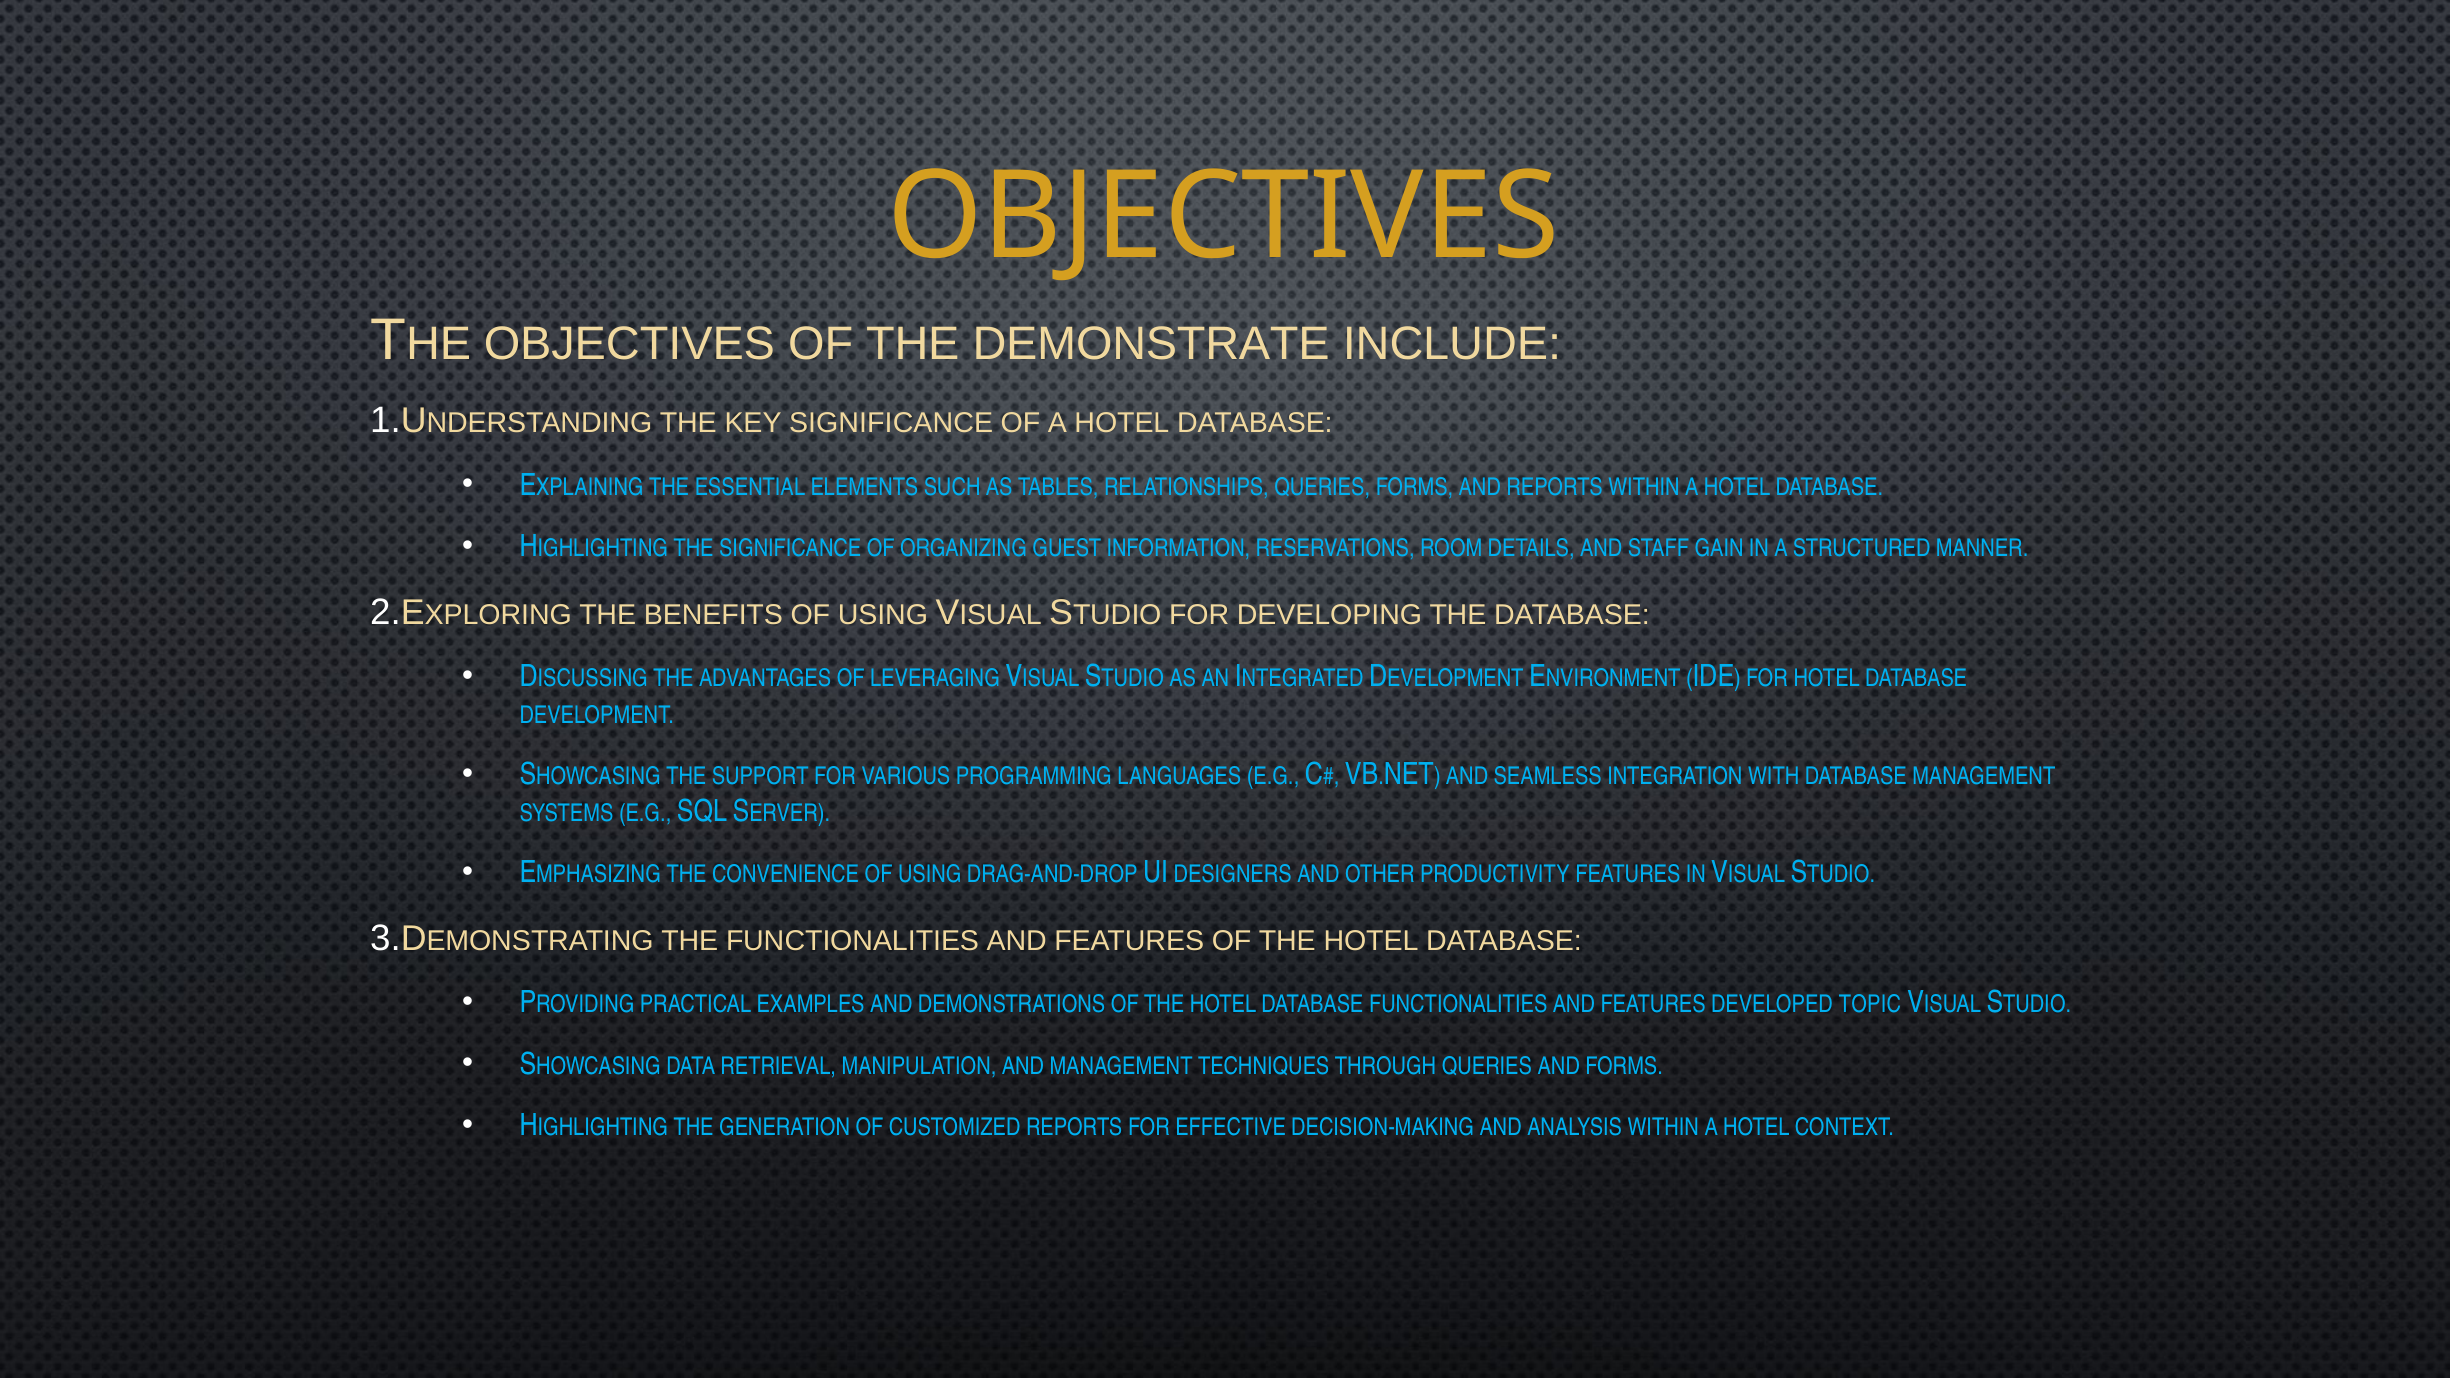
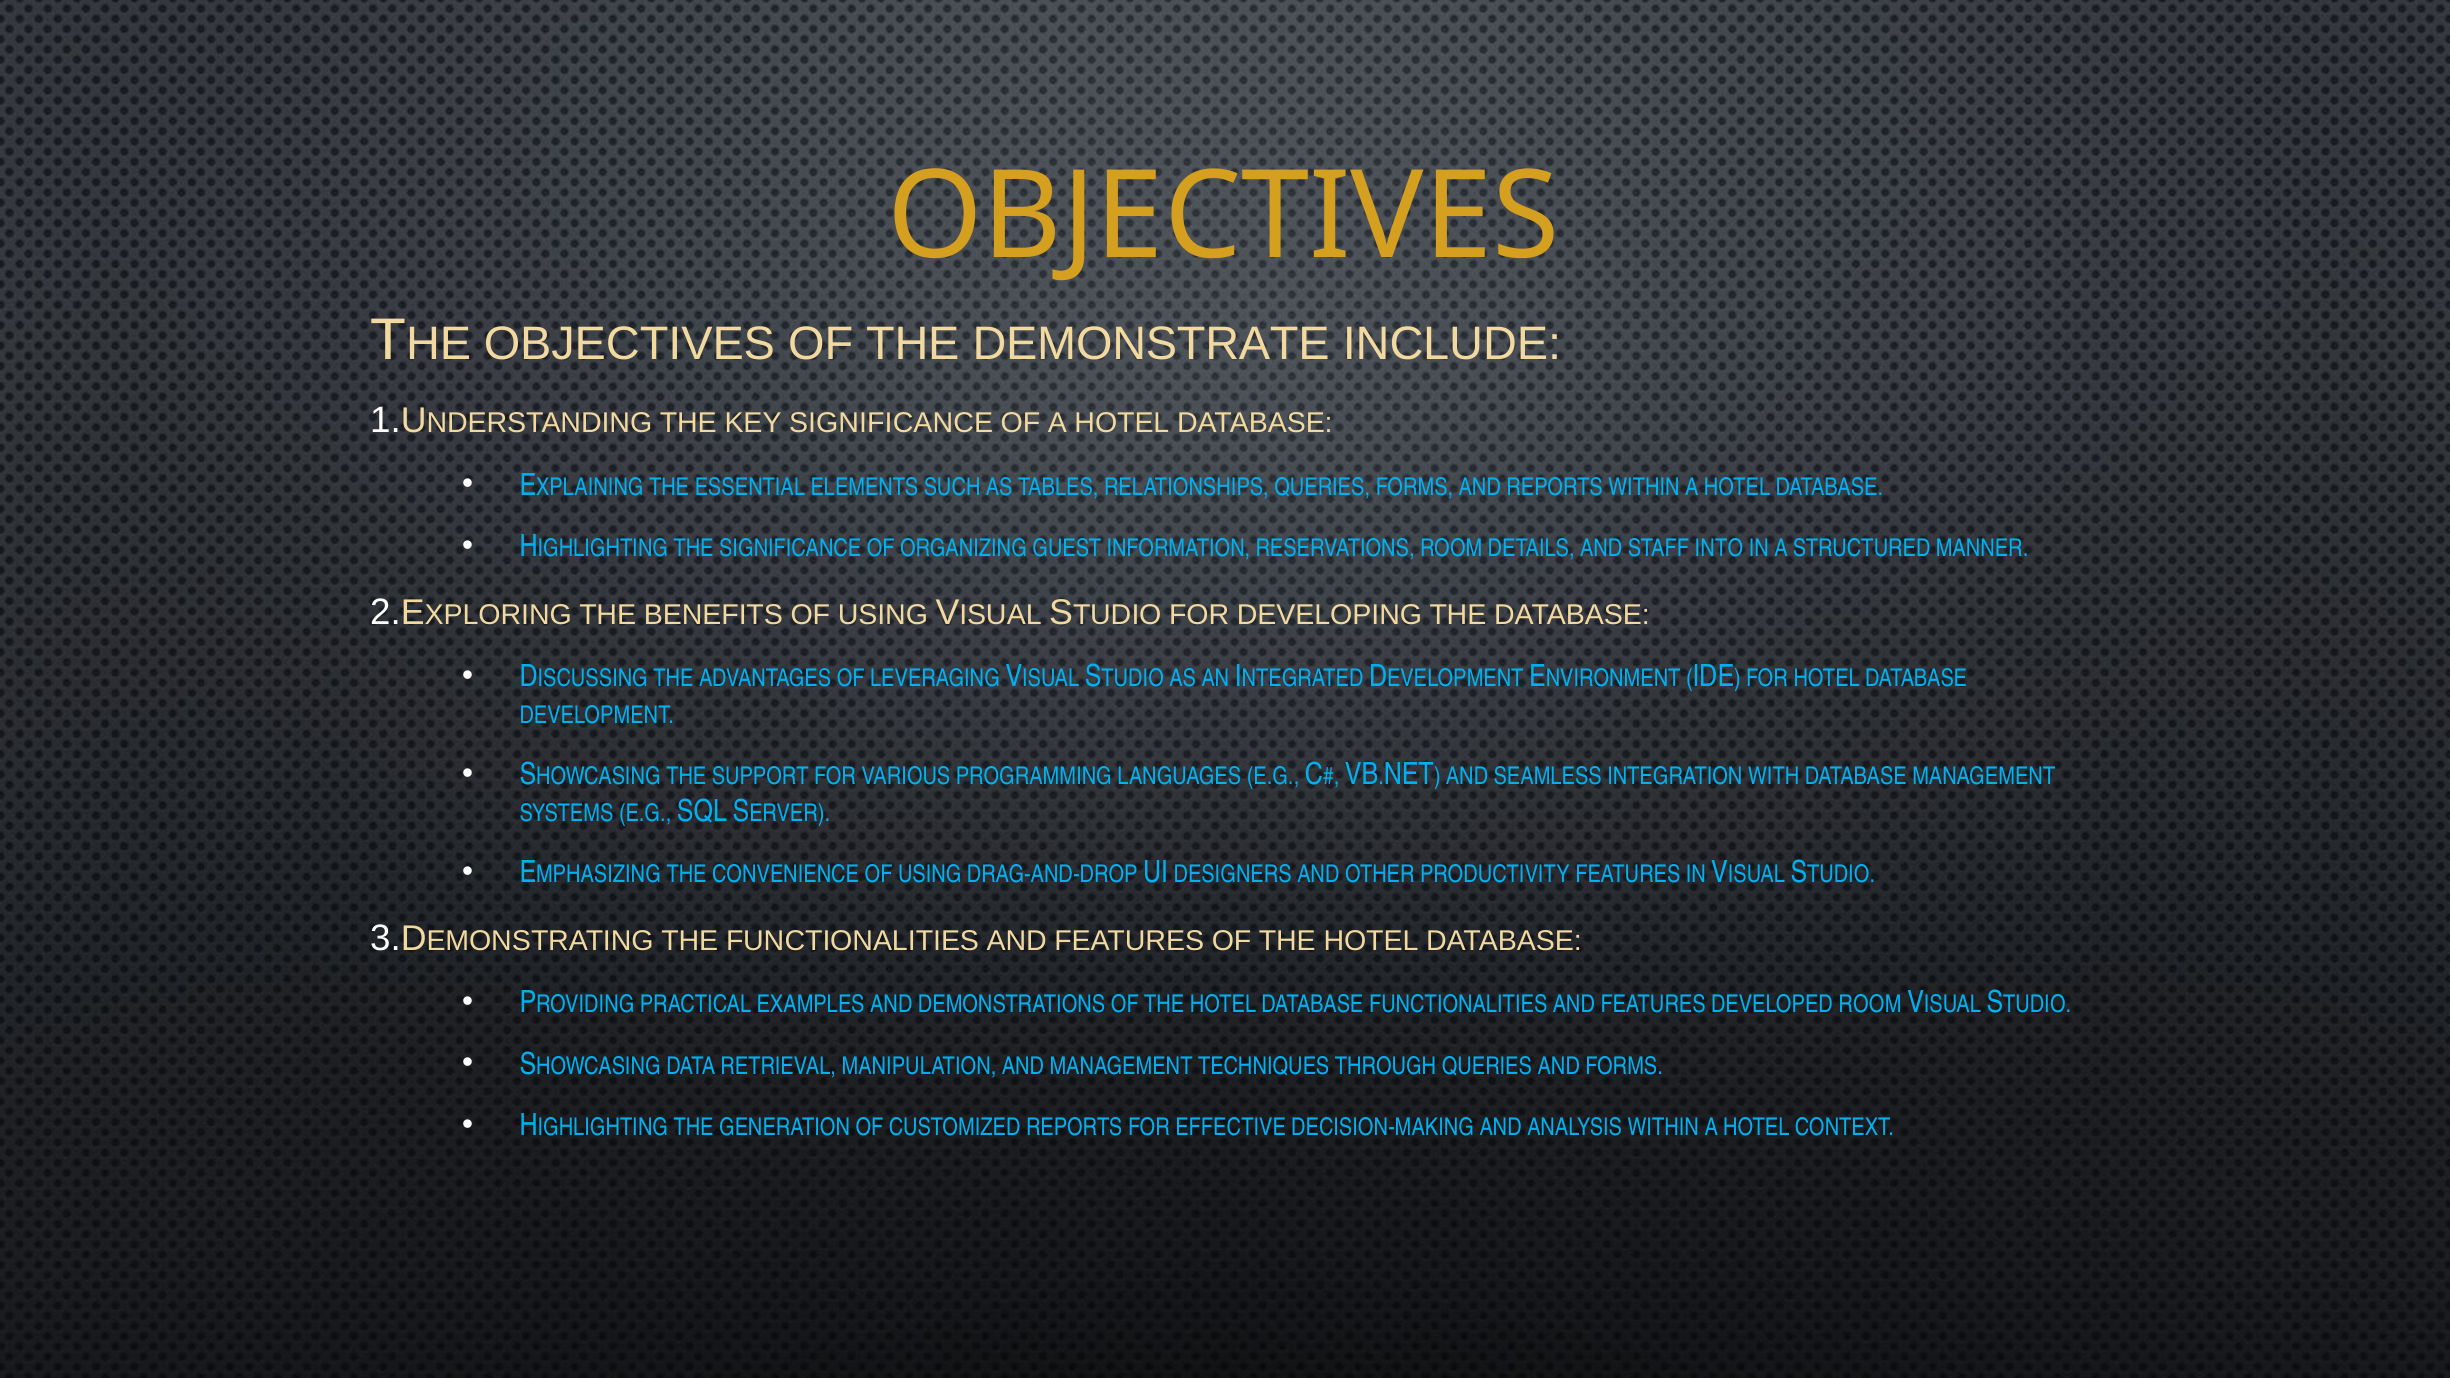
GAIN: GAIN -> INTO
DEVELOPED TOPIC: TOPIC -> ROOM
